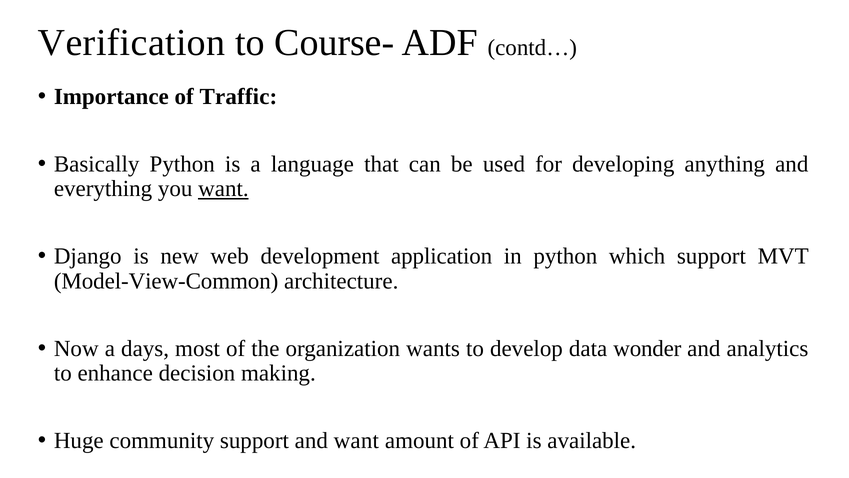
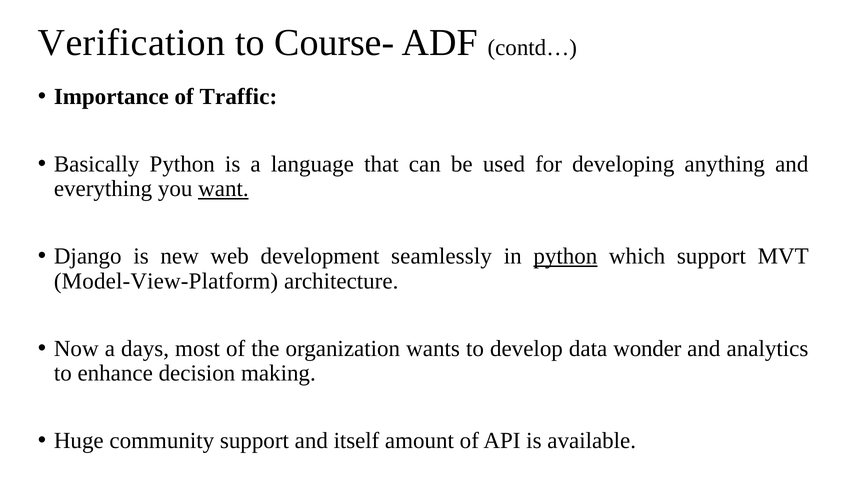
application: application -> seamlessly
python at (565, 256) underline: none -> present
Model-View-Common: Model-View-Common -> Model-View-Platform
and want: want -> itself
